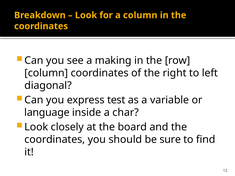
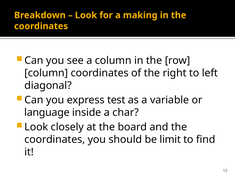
a column: column -> making
a making: making -> column
sure: sure -> limit
